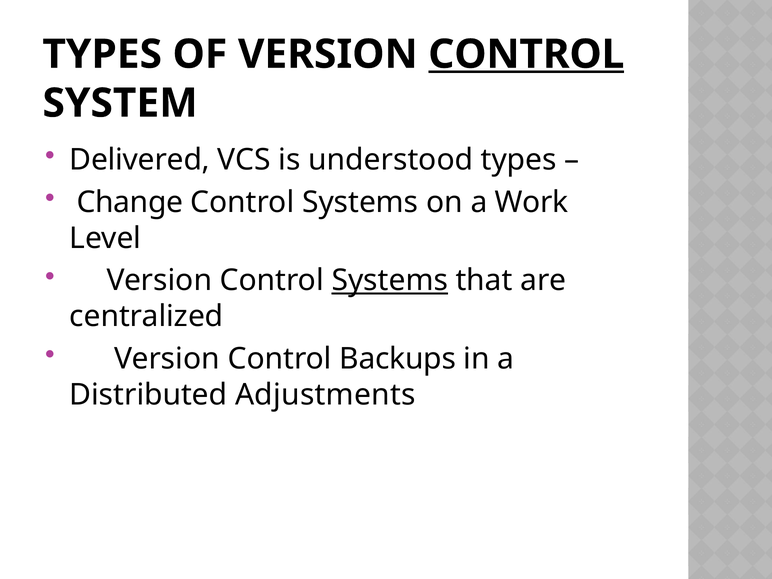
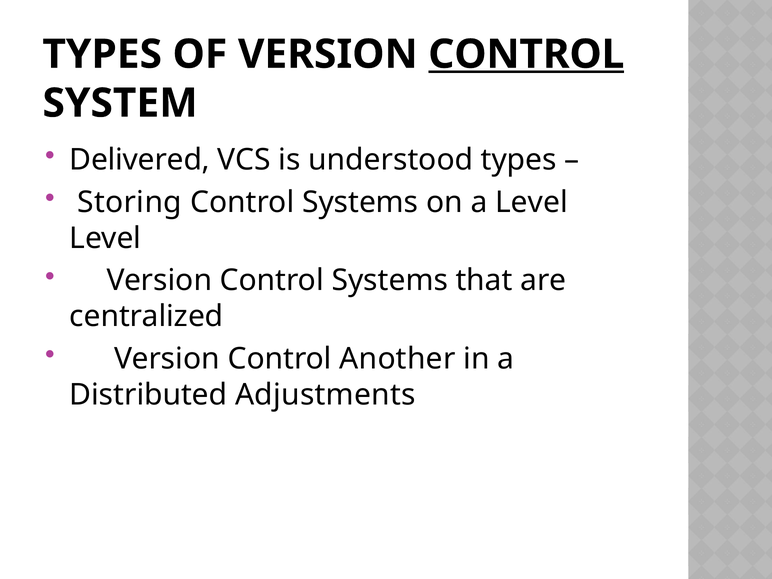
Change: Change -> Storing
a Work: Work -> Level
Systems at (390, 281) underline: present -> none
Backups: Backups -> Another
